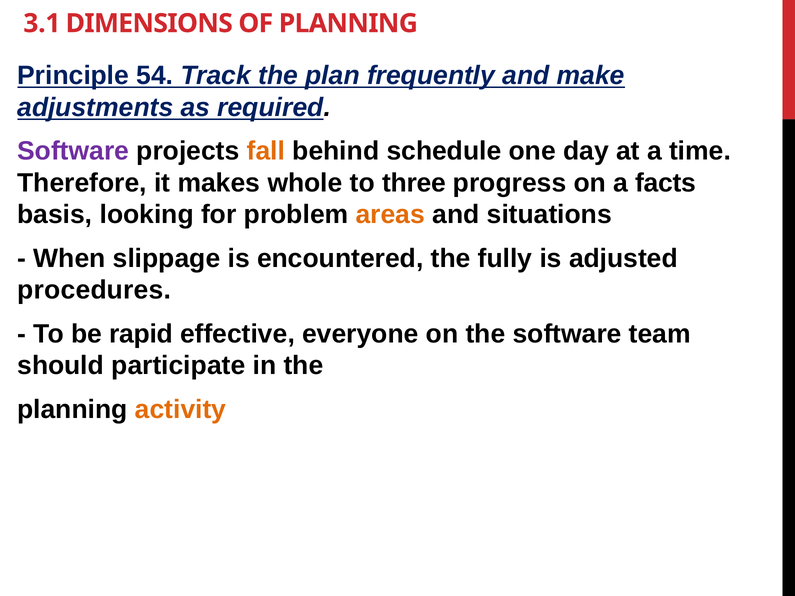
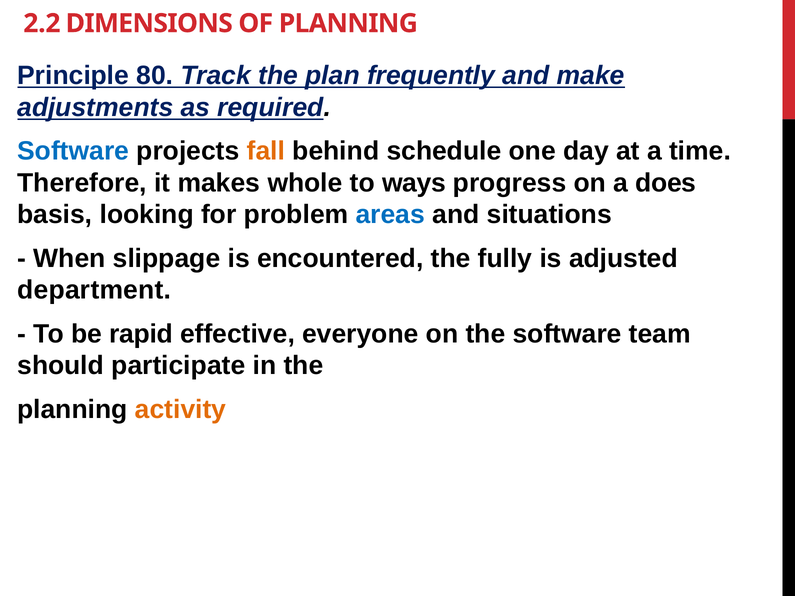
3.1: 3.1 -> 2.2
54: 54 -> 80
Software at (73, 151) colour: purple -> blue
three: three -> ways
facts: facts -> does
areas colour: orange -> blue
procedures: procedures -> department
